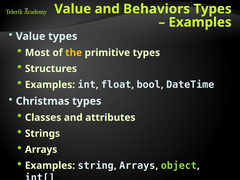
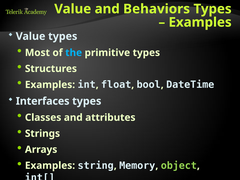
the colour: yellow -> light blue
Christmas: Christmas -> Interfaces
Arrays at (137, 166): Arrays -> Memory
